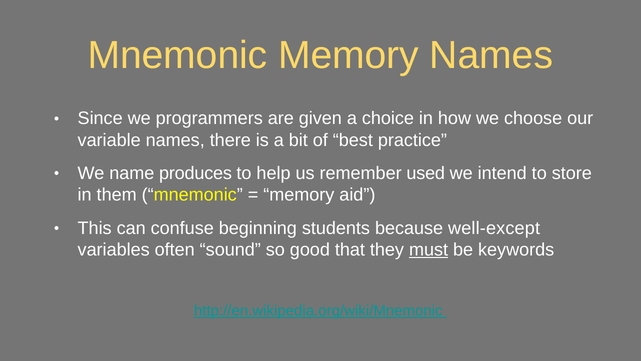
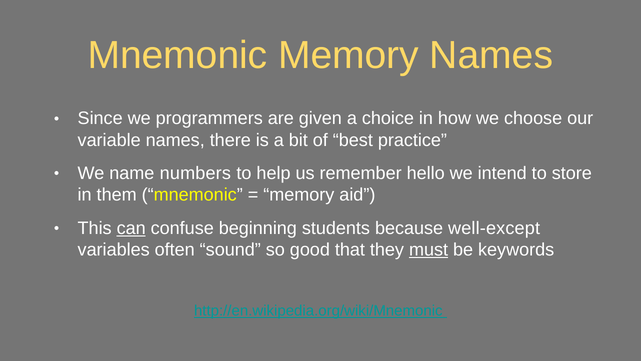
produces: produces -> numbers
used: used -> hello
can underline: none -> present
